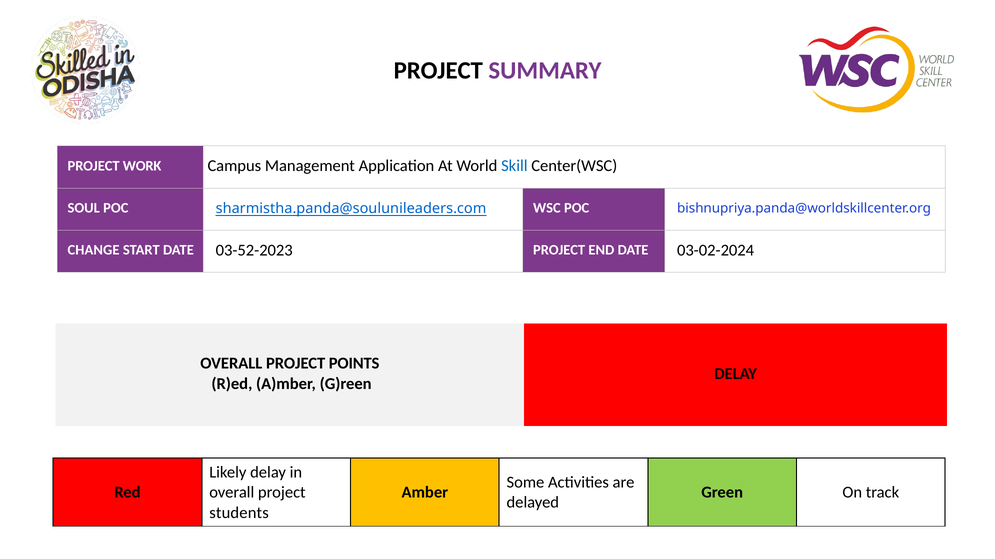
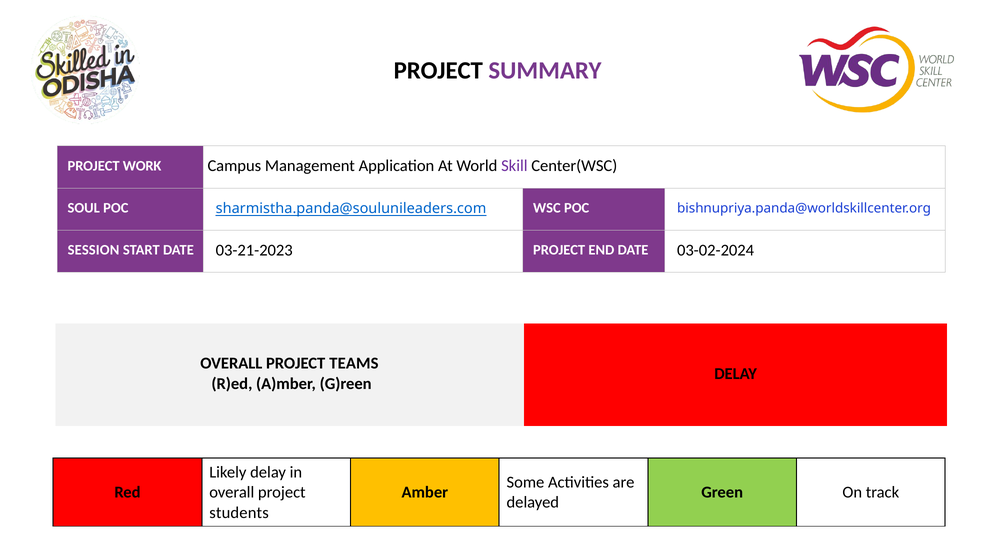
Skill colour: blue -> purple
CHANGE: CHANGE -> SESSION
03-52-2023: 03-52-2023 -> 03-21-2023
POINTS: POINTS -> TEAMS
